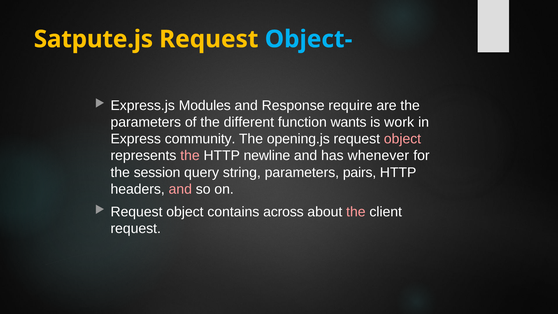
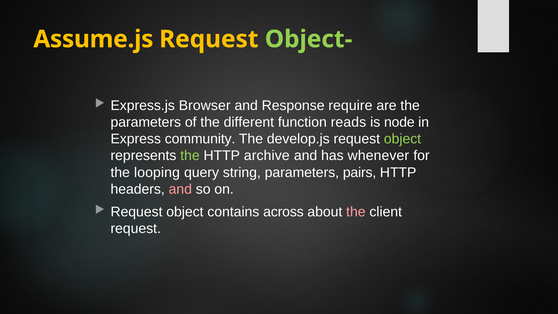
Satpute.js: Satpute.js -> Assume.js
Object- colour: light blue -> light green
Modules: Modules -> Browser
wants: wants -> reads
work: work -> node
opening.js: opening.js -> develop.js
object at (403, 139) colour: pink -> light green
the at (190, 156) colour: pink -> light green
newline: newline -> archive
session: session -> looping
